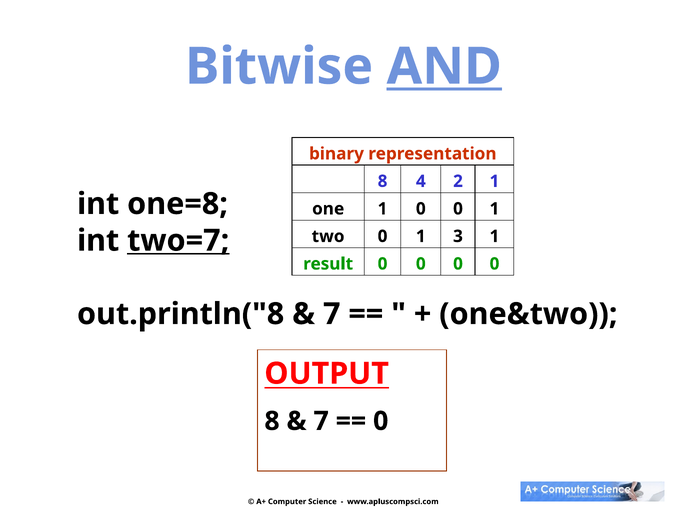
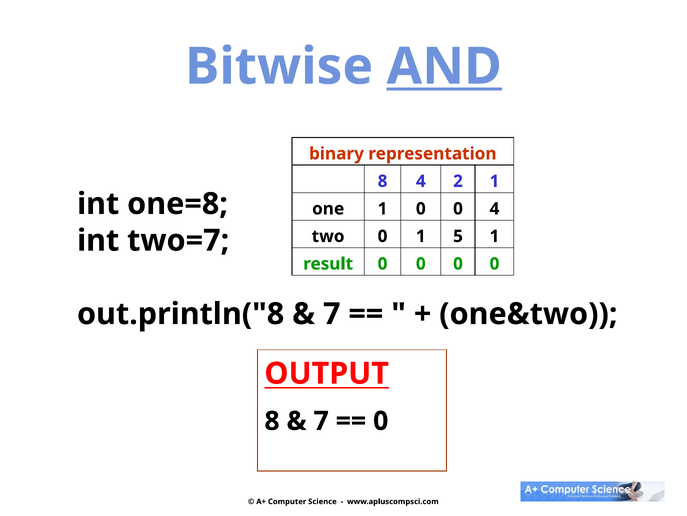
0 0 1: 1 -> 4
3: 3 -> 5
two=7 underline: present -> none
